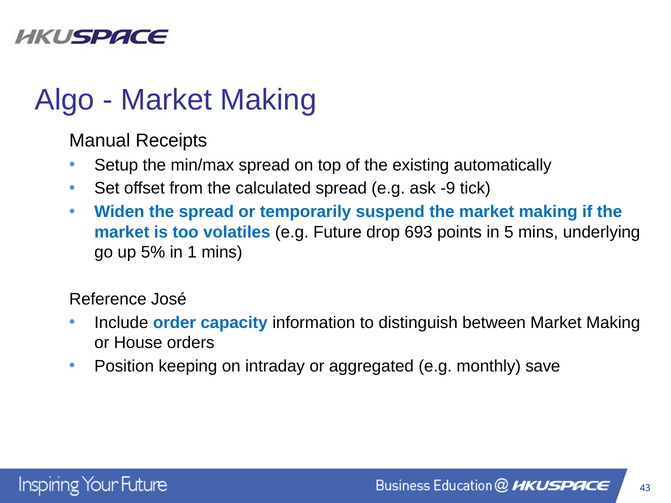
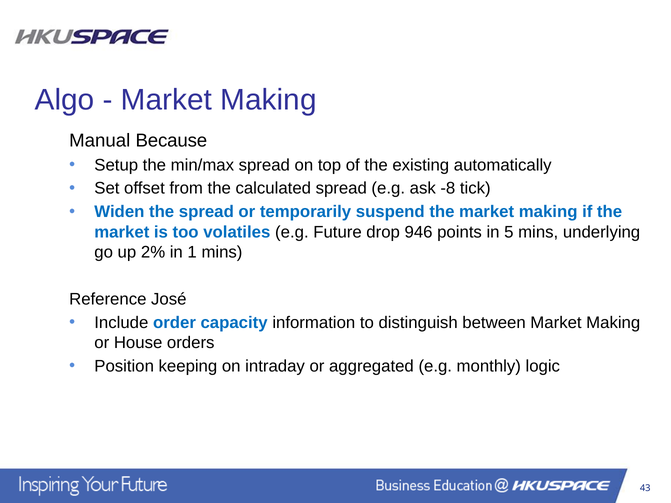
Receipts: Receipts -> Because
-9: -9 -> -8
693: 693 -> 946
5%: 5% -> 2%
save: save -> logic
